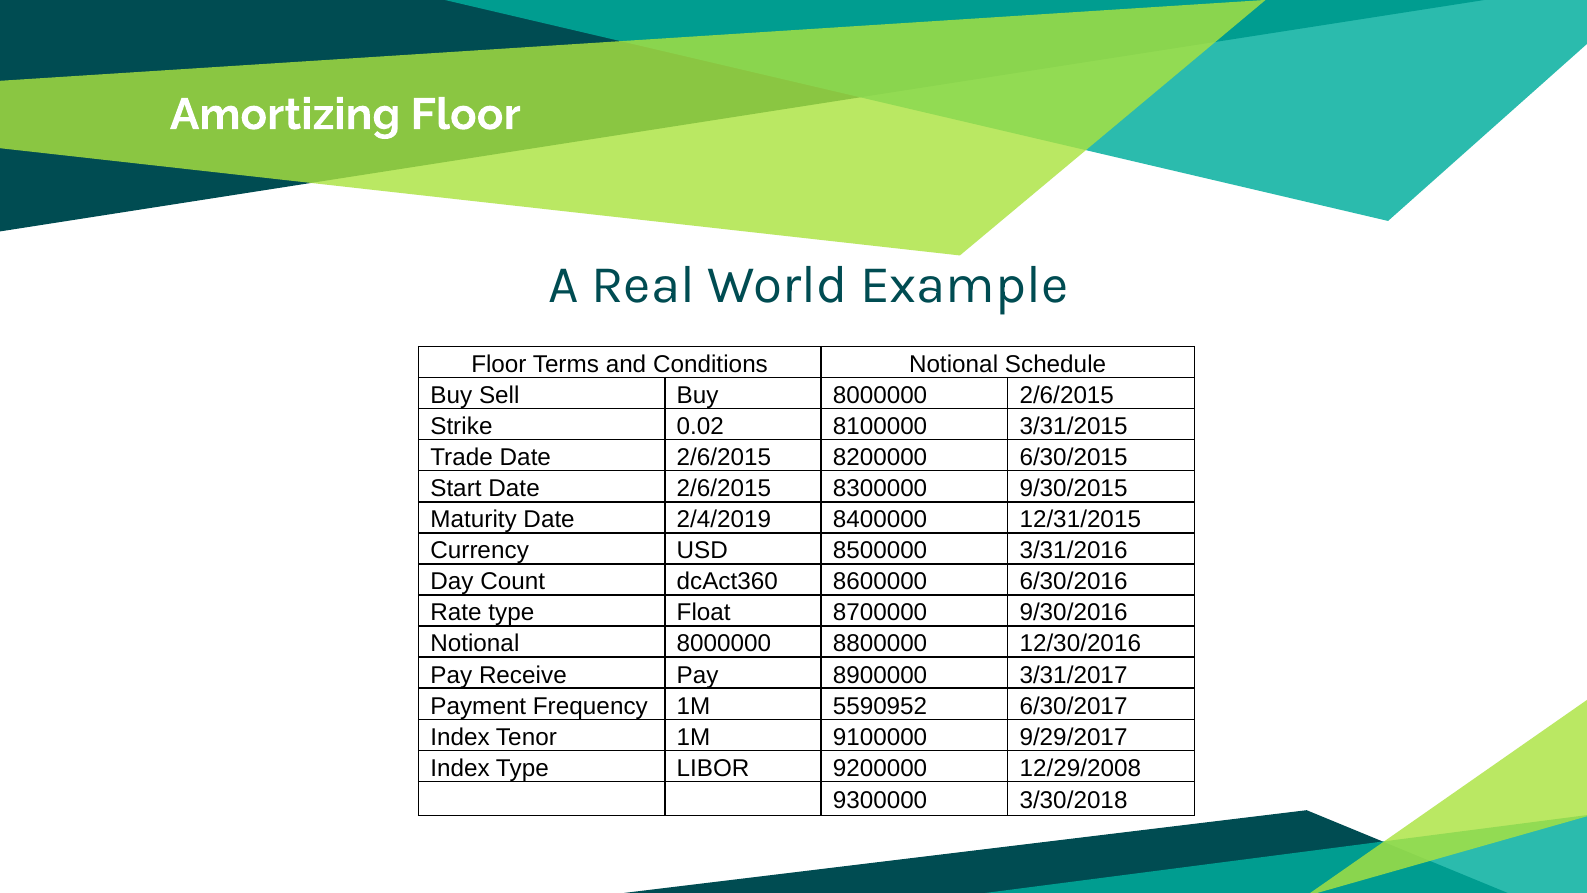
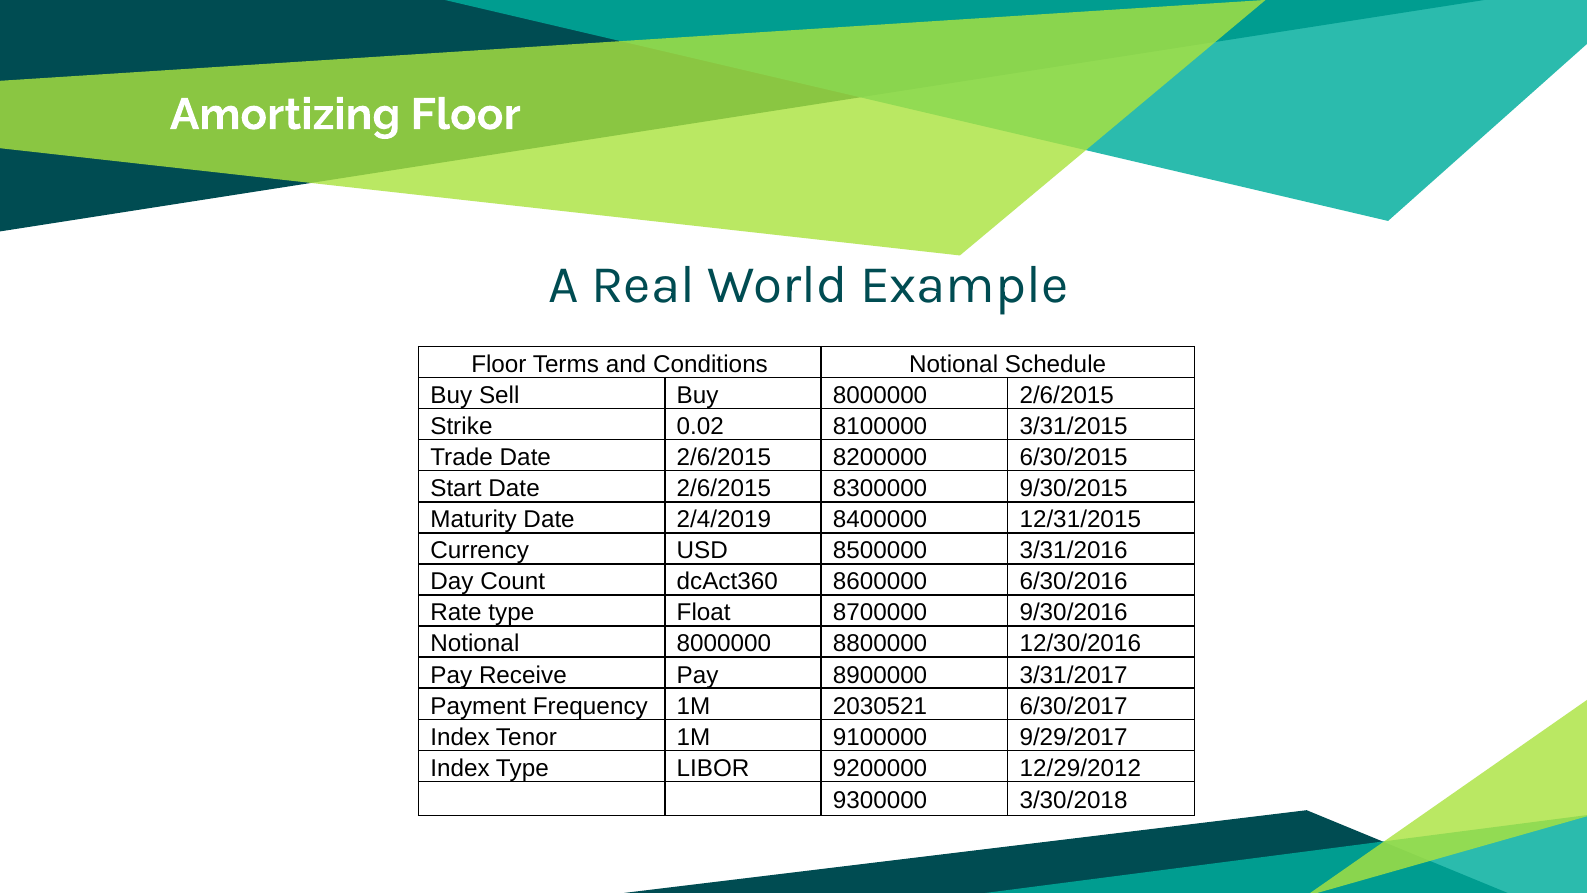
5590952: 5590952 -> 2030521
12/29/2008: 12/29/2008 -> 12/29/2012
